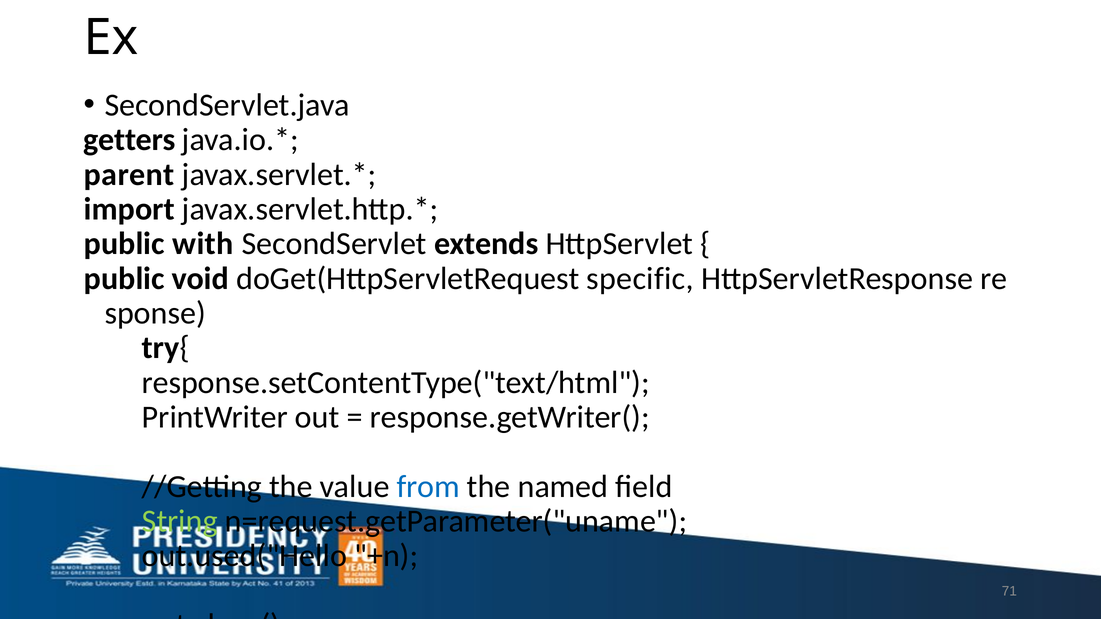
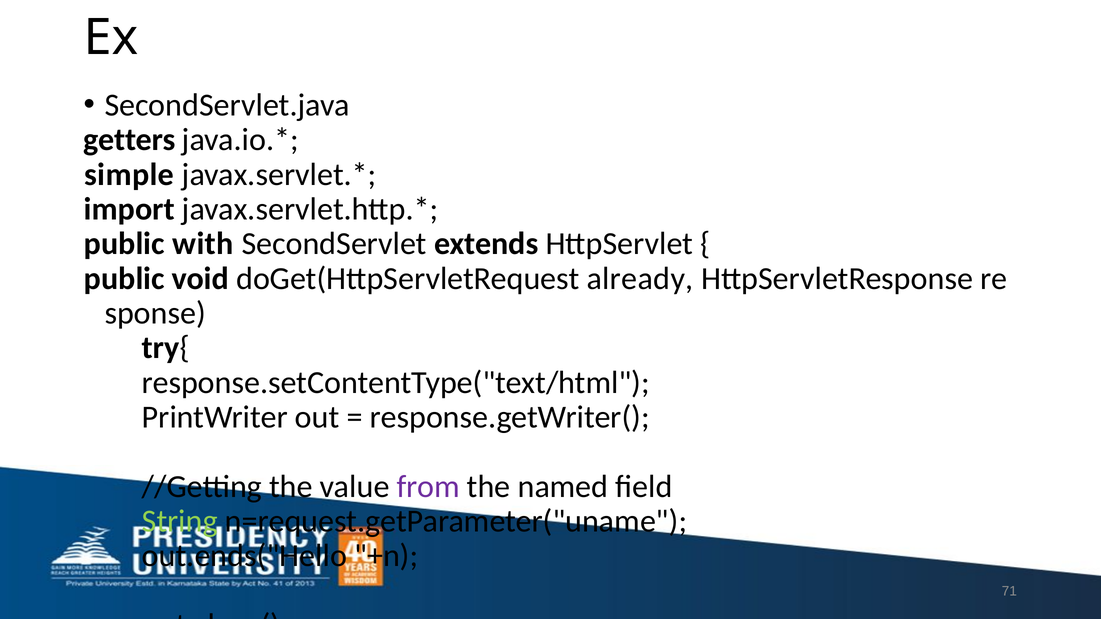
parent: parent -> simple
specific: specific -> already
from colour: blue -> purple
out.used("Hello: out.used("Hello -> out.ends("Hello
